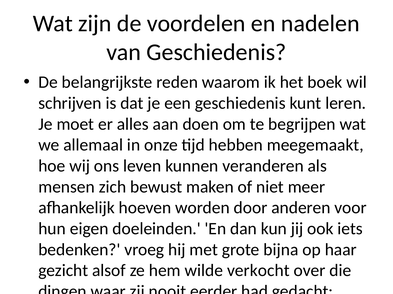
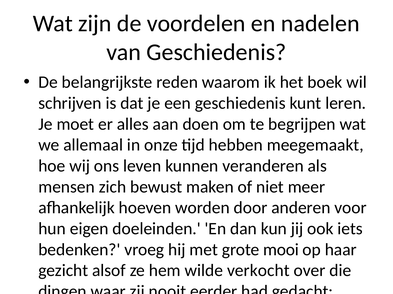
bijna: bijna -> mooi
